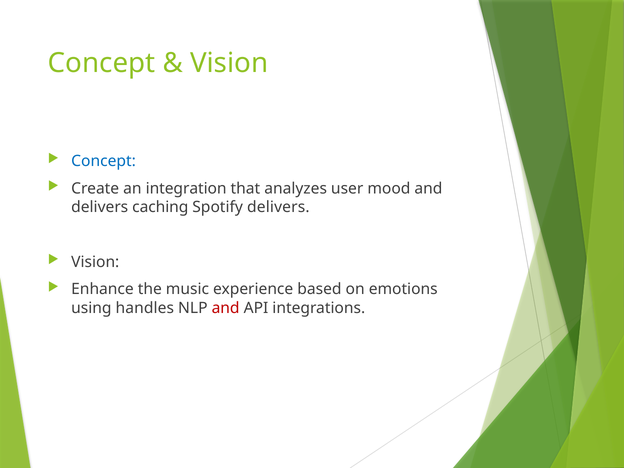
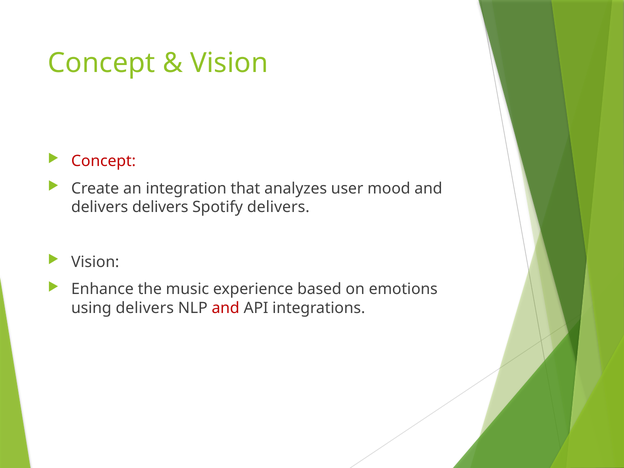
Concept at (104, 161) colour: blue -> red
delivers caching: caching -> delivers
using handles: handles -> delivers
